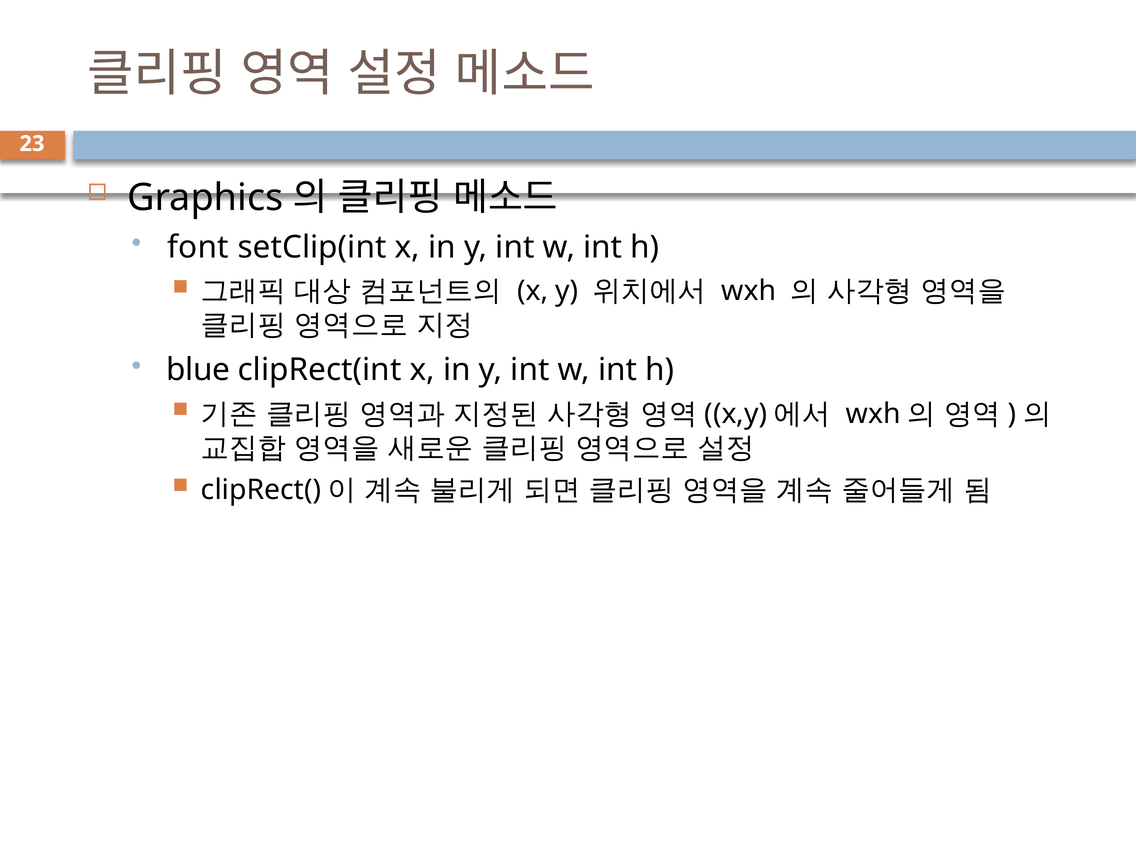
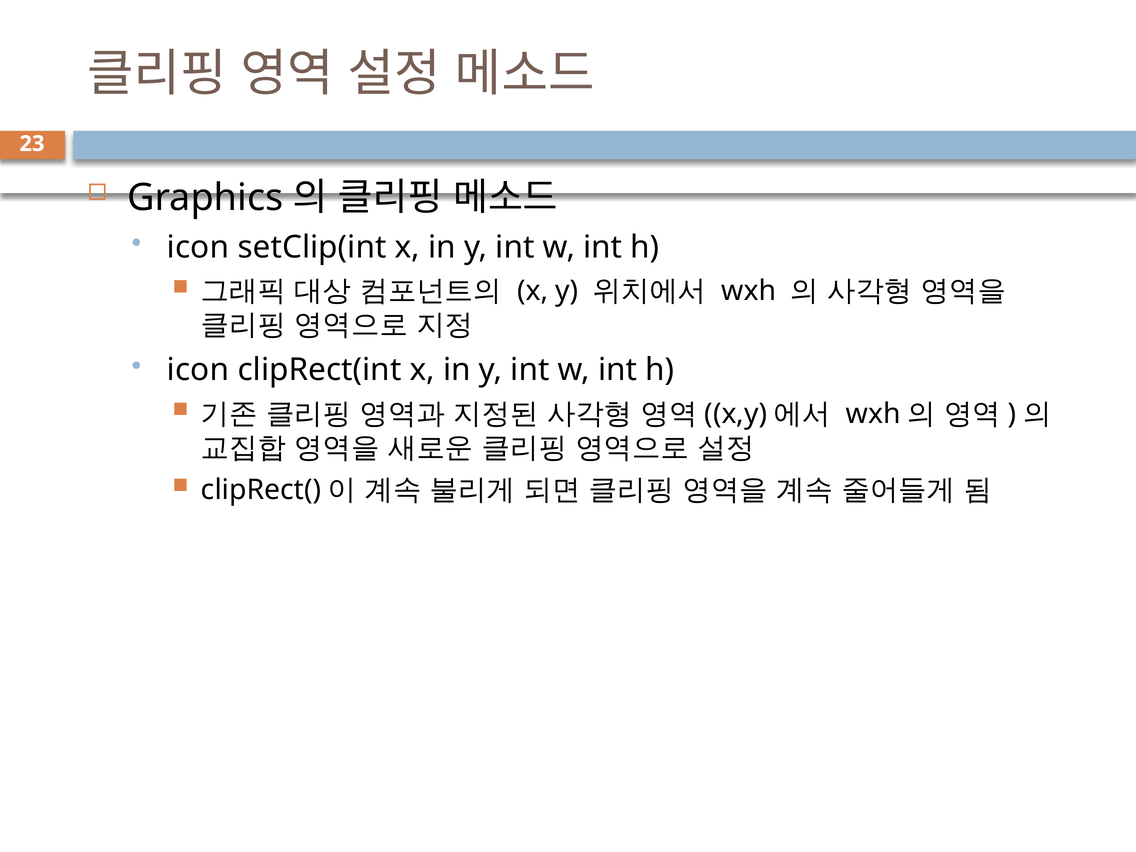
font at (198, 247): font -> icon
blue at (198, 370): blue -> icon
